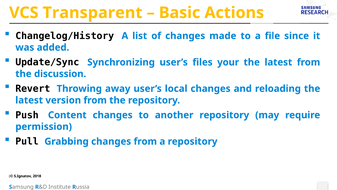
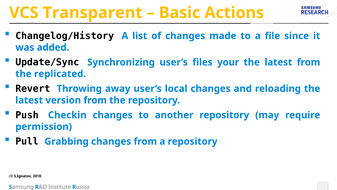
discussion: discussion -> replicated
Content: Content -> Checkin
